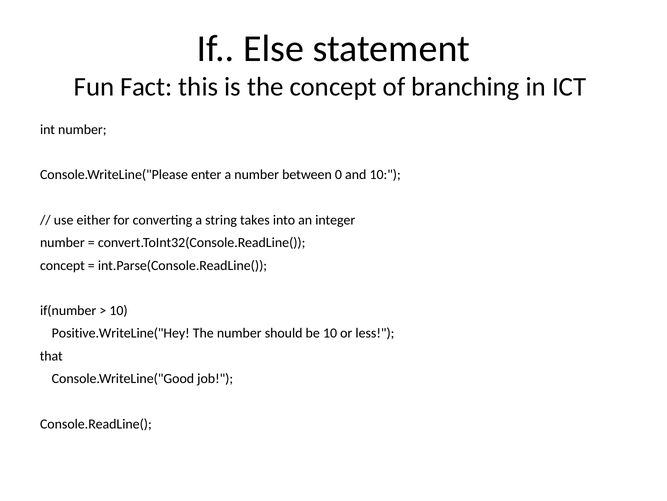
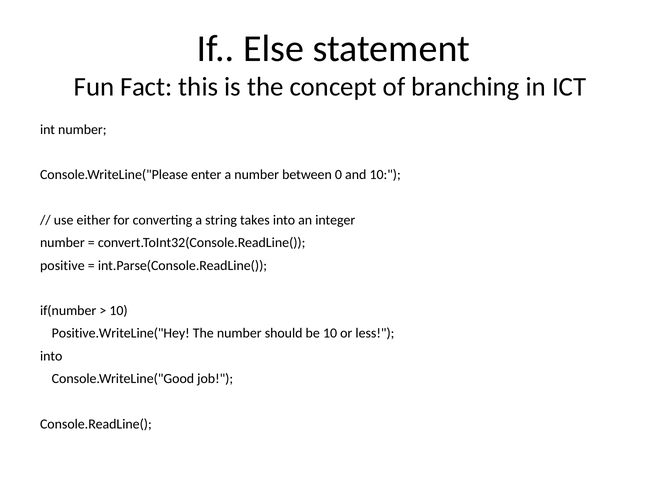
concept at (62, 265): concept -> positive
that at (51, 355): that -> into
